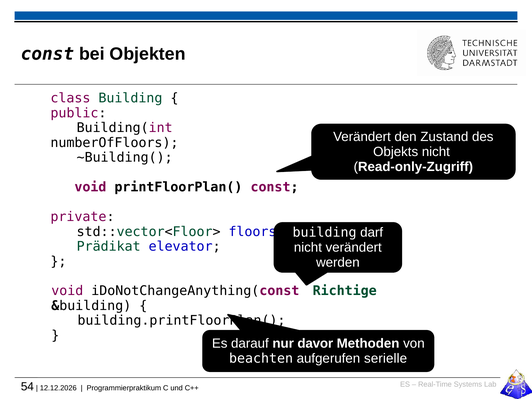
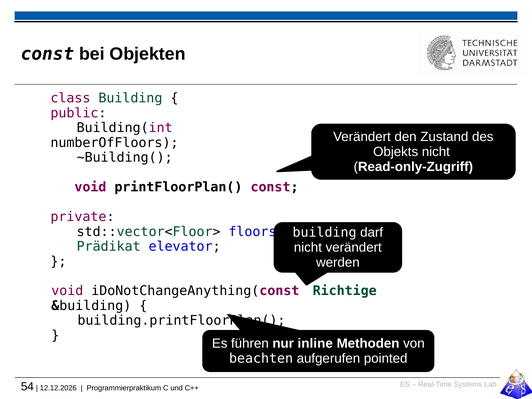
darauf: darauf -> führen
davor: davor -> inline
serielle: serielle -> pointed
